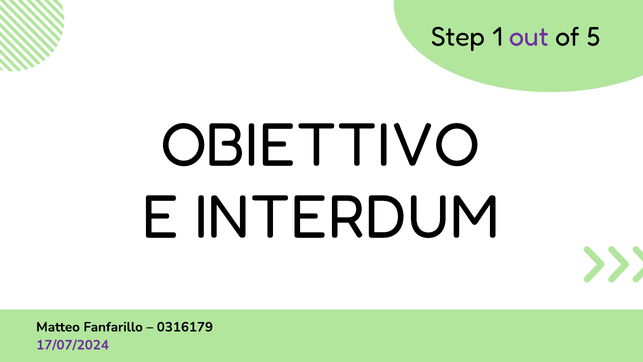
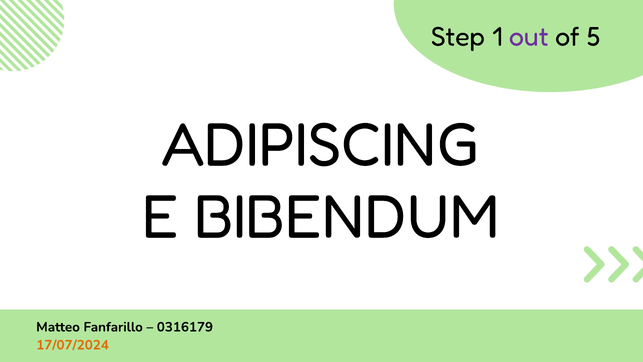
OBIETTIVO: OBIETTIVO -> ADIPISCING
INTERDUM: INTERDUM -> BIBENDUM
17/07/2024 colour: purple -> orange
